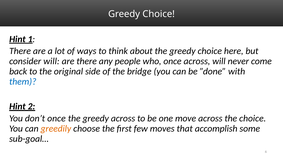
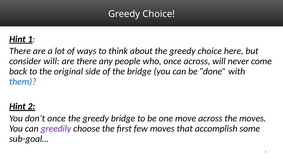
greedy across: across -> bridge
the choice: choice -> moves
greedily colour: orange -> purple
